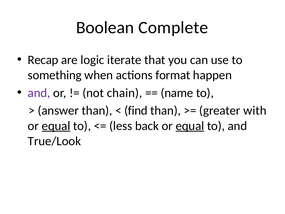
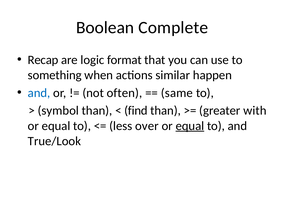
iterate: iterate -> format
format: format -> similar
and at (39, 93) colour: purple -> blue
chain: chain -> often
name: name -> same
answer: answer -> symbol
equal at (56, 126) underline: present -> none
back: back -> over
